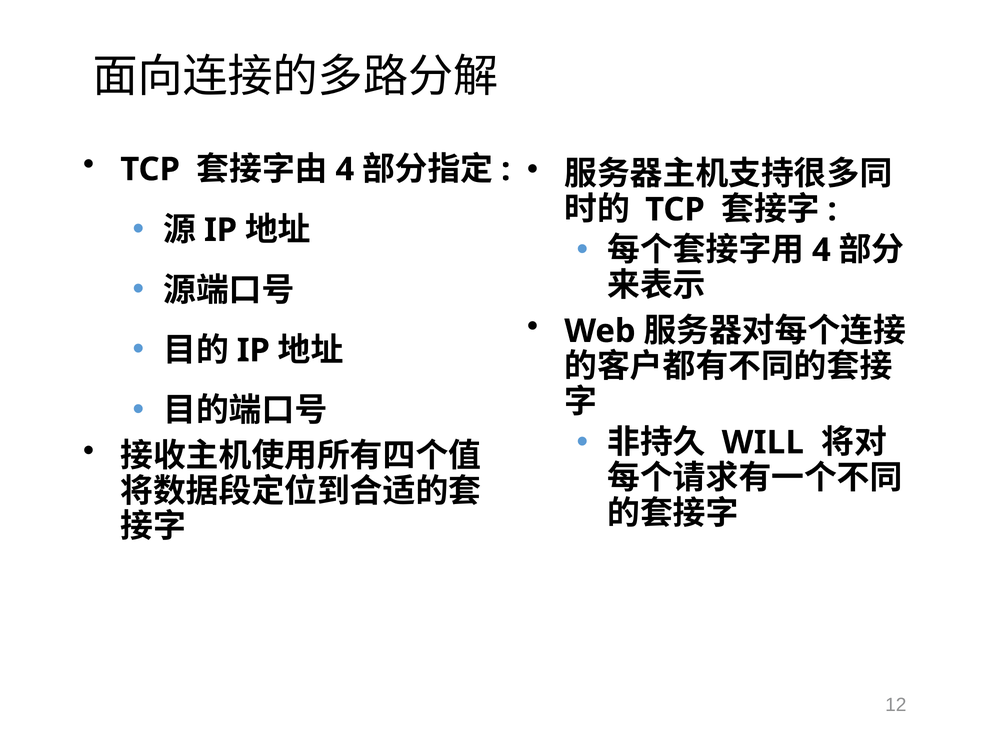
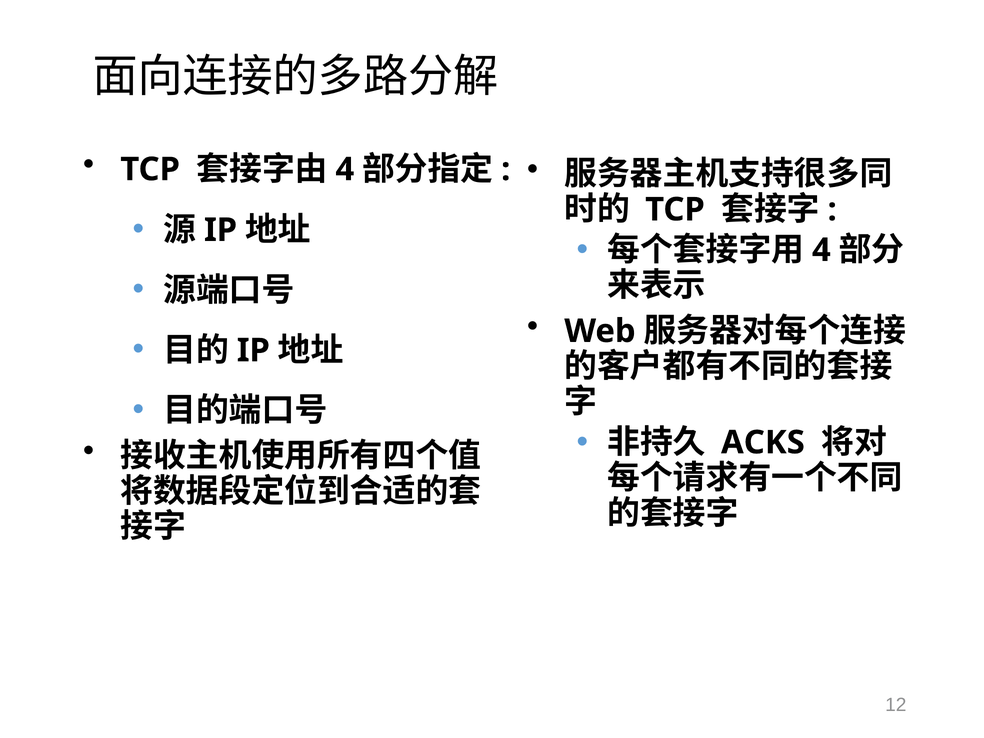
WILL: WILL -> ACKS
